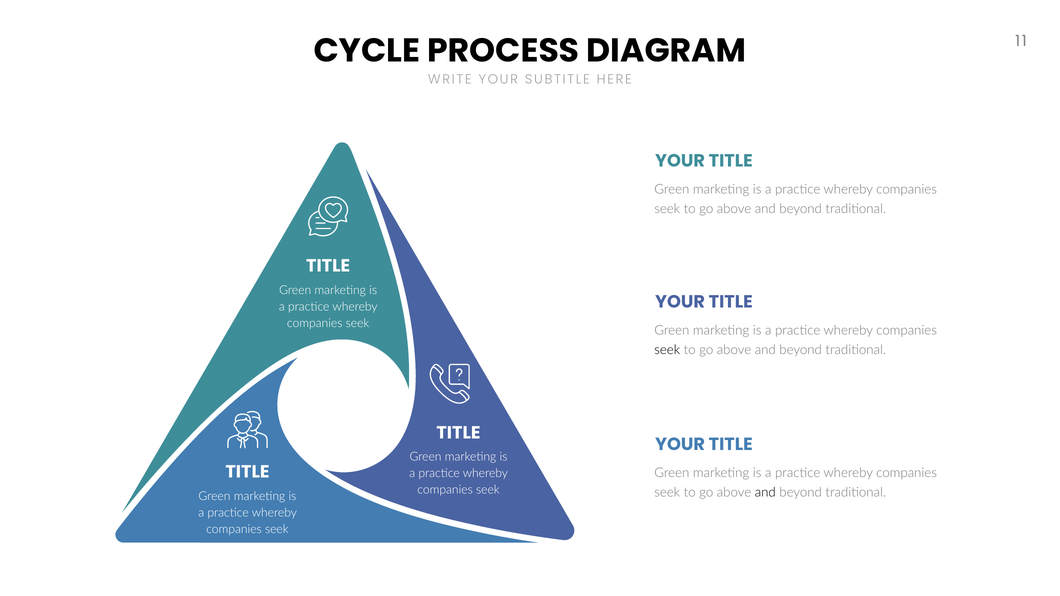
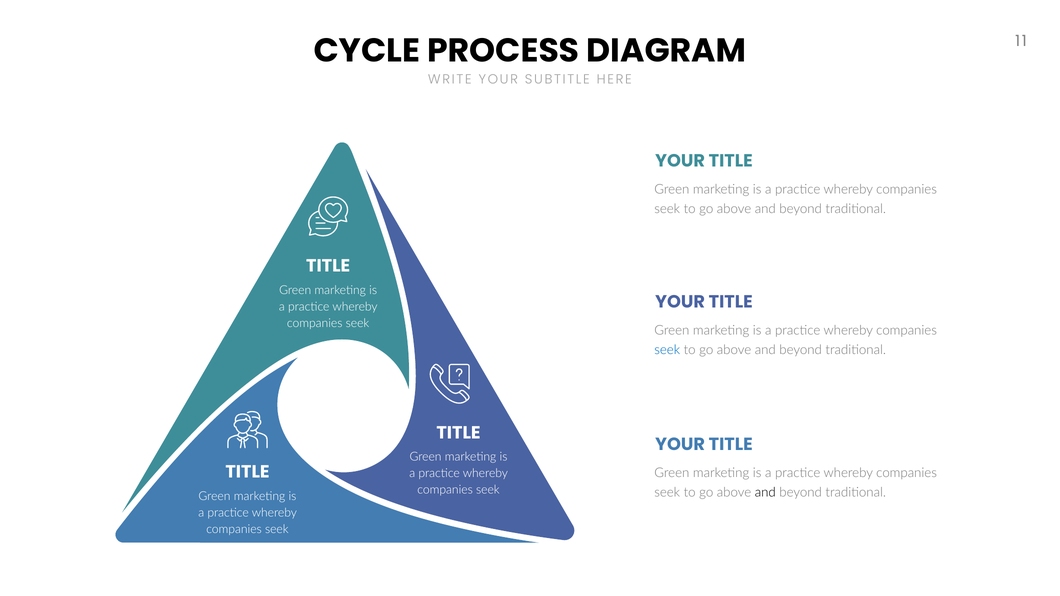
seek at (667, 350) colour: black -> blue
